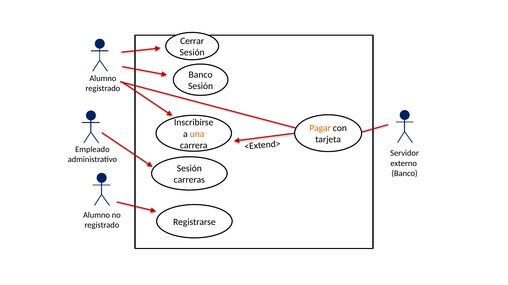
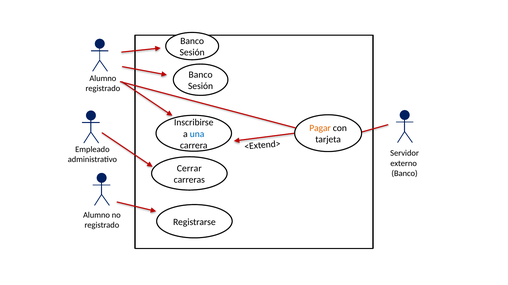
Cerrar at (192, 41): Cerrar -> Banco
una colour: orange -> blue
Sesión at (189, 169): Sesión -> Cerrar
